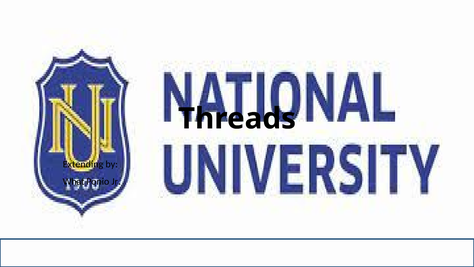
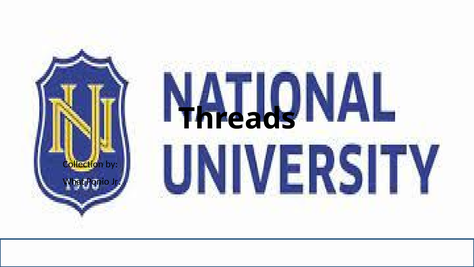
Extending: Extending -> Collection
